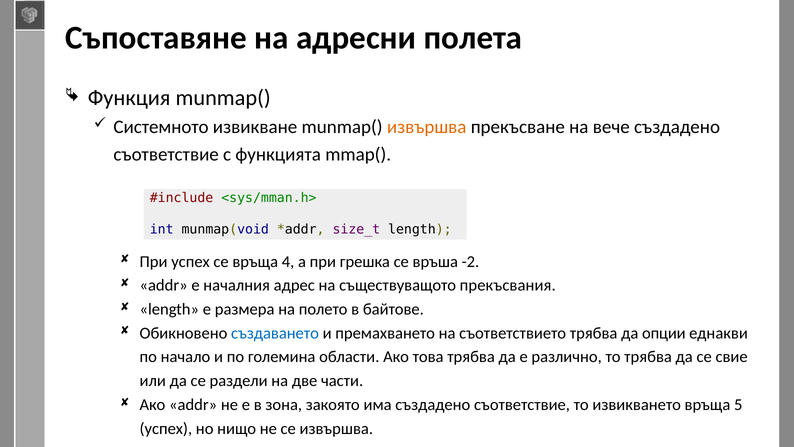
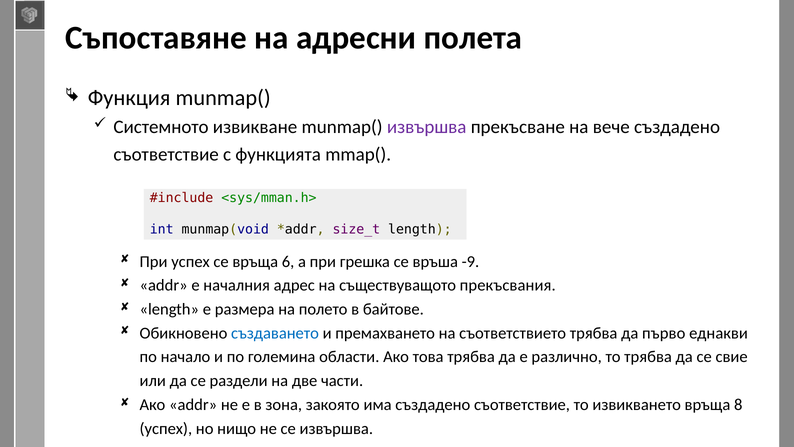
извършва at (427, 127) colour: orange -> purple
4: 4 -> 6
-2: -2 -> -9
опции: опции -> първо
5: 5 -> 8
